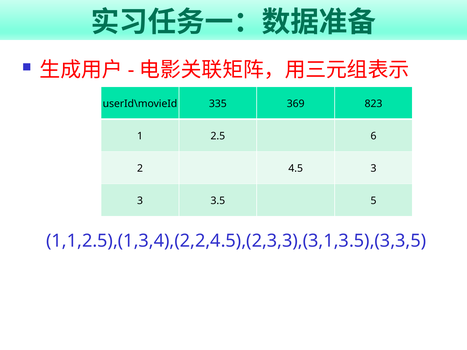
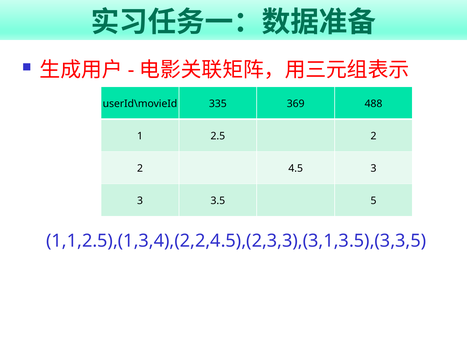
823: 823 -> 488
2.5 6: 6 -> 2
